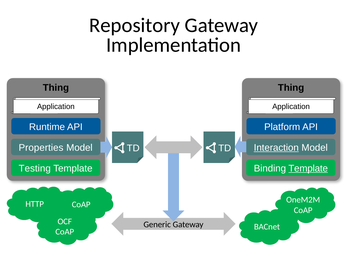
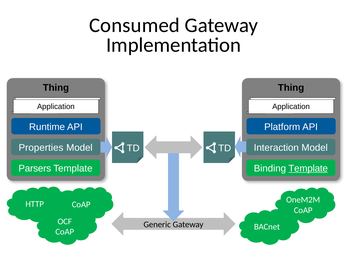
Repository: Repository -> Consumed
Interaction underline: present -> none
Testing: Testing -> Parsers
